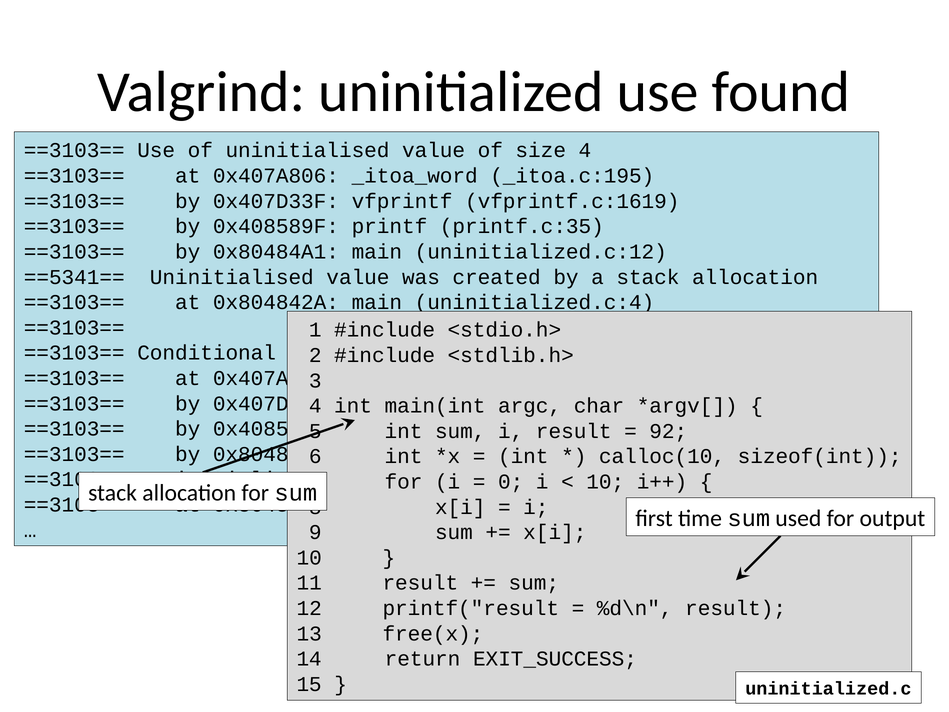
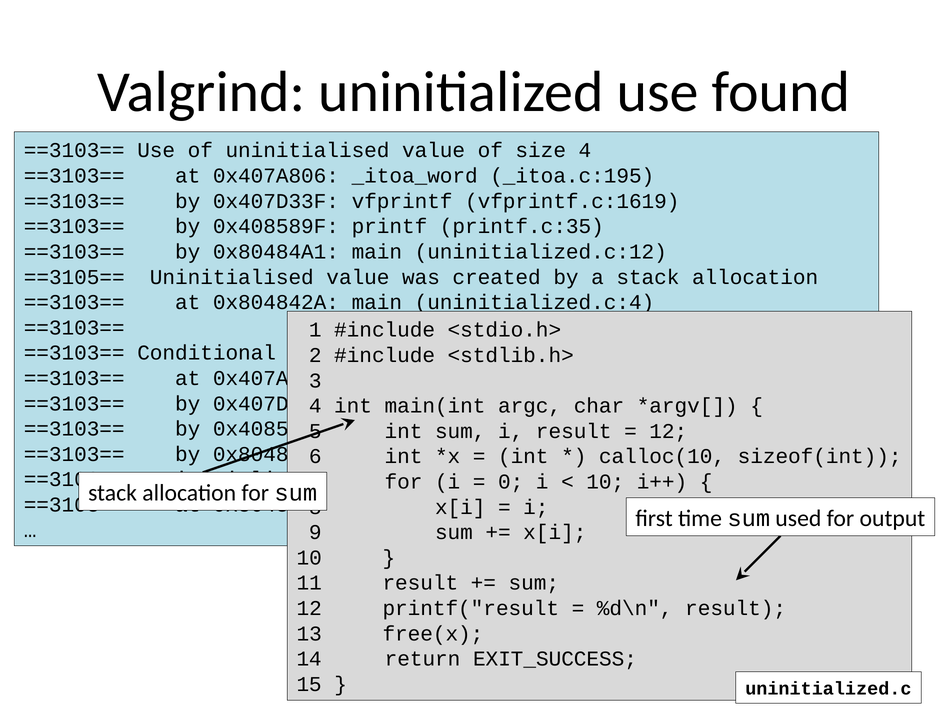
==5341==: ==5341== -> ==3105==
92 at (668, 431): 92 -> 12
